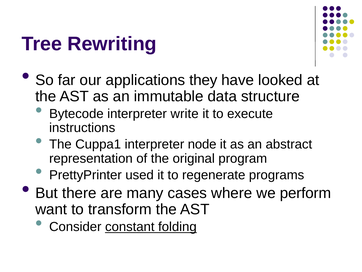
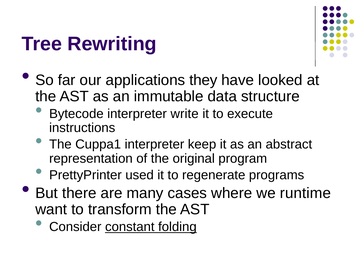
node: node -> keep
perform: perform -> runtime
